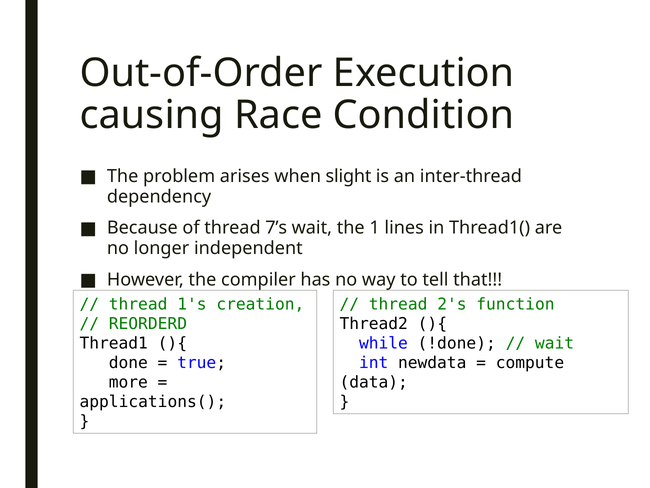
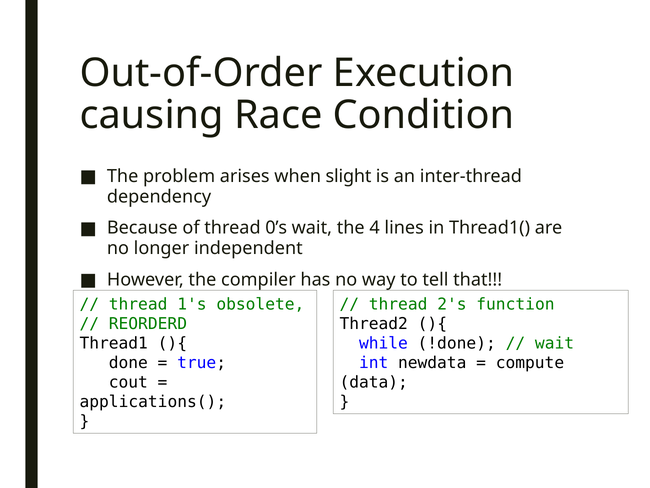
7’s: 7’s -> 0’s
1: 1 -> 4
creation: creation -> obsolete
more: more -> cout
